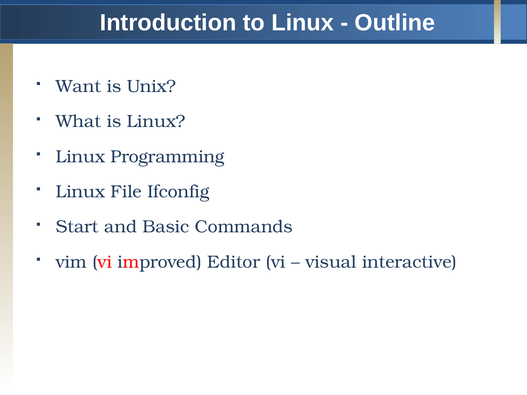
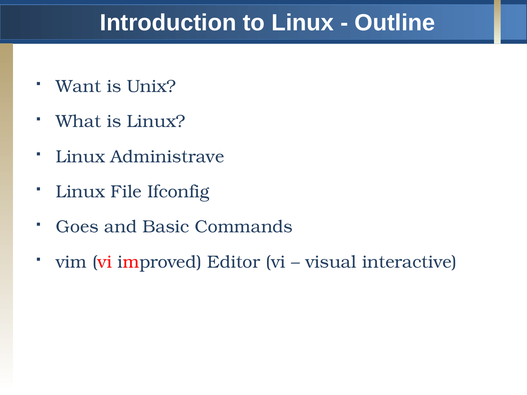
Programming: Programming -> Administrave
Start: Start -> Goes
